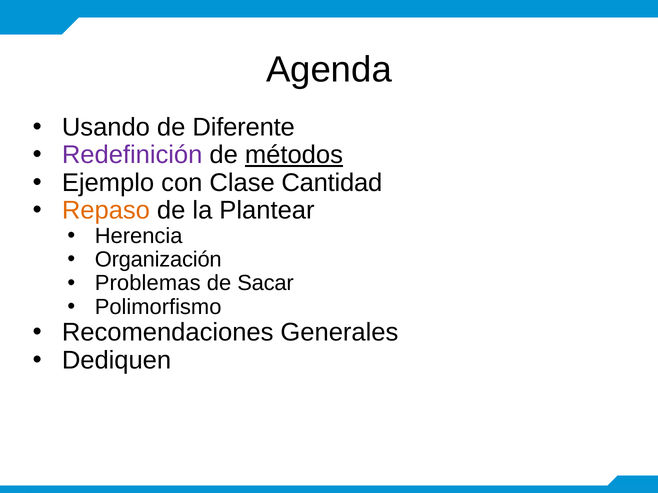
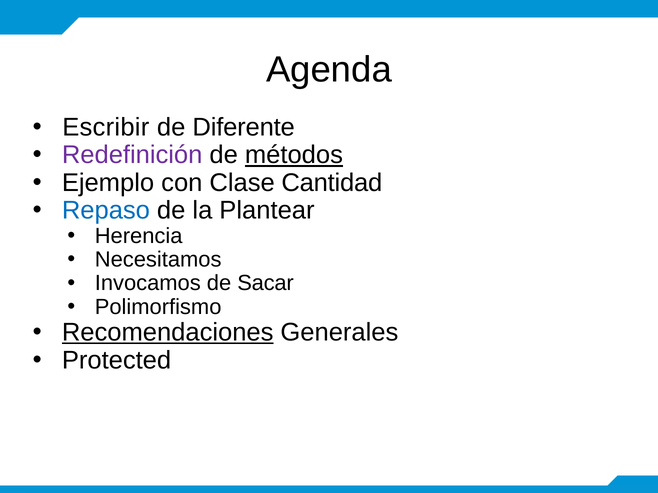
Usando: Usando -> Escribir
Repaso colour: orange -> blue
Organización: Organización -> Necesitamos
Problemas: Problemas -> Invocamos
Recomendaciones underline: none -> present
Dediquen: Dediquen -> Protected
